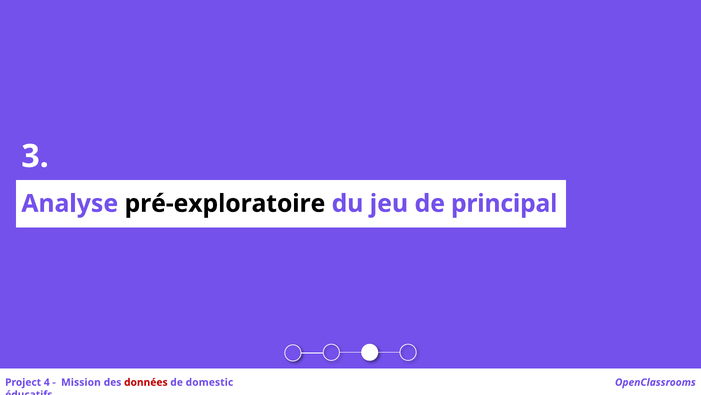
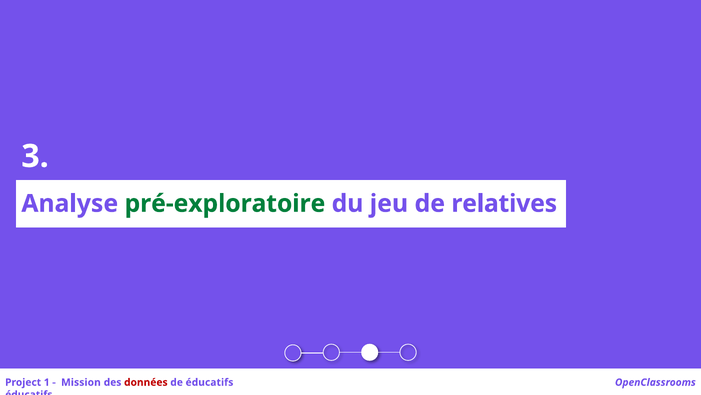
pré-exploratoire colour: black -> green
principal: principal -> relatives
4: 4 -> 1
de domestic: domestic -> éducatifs
